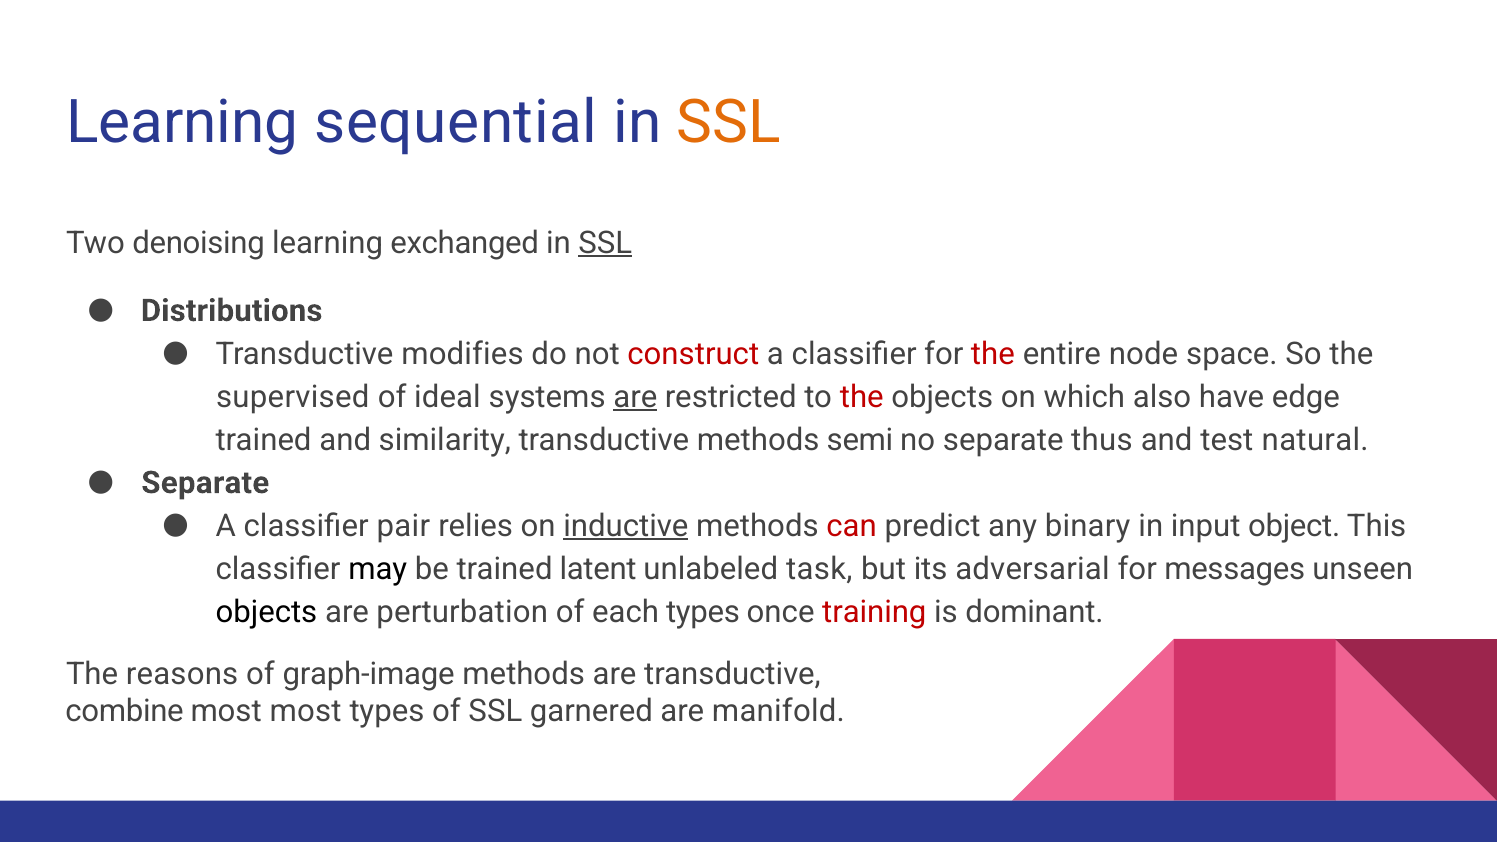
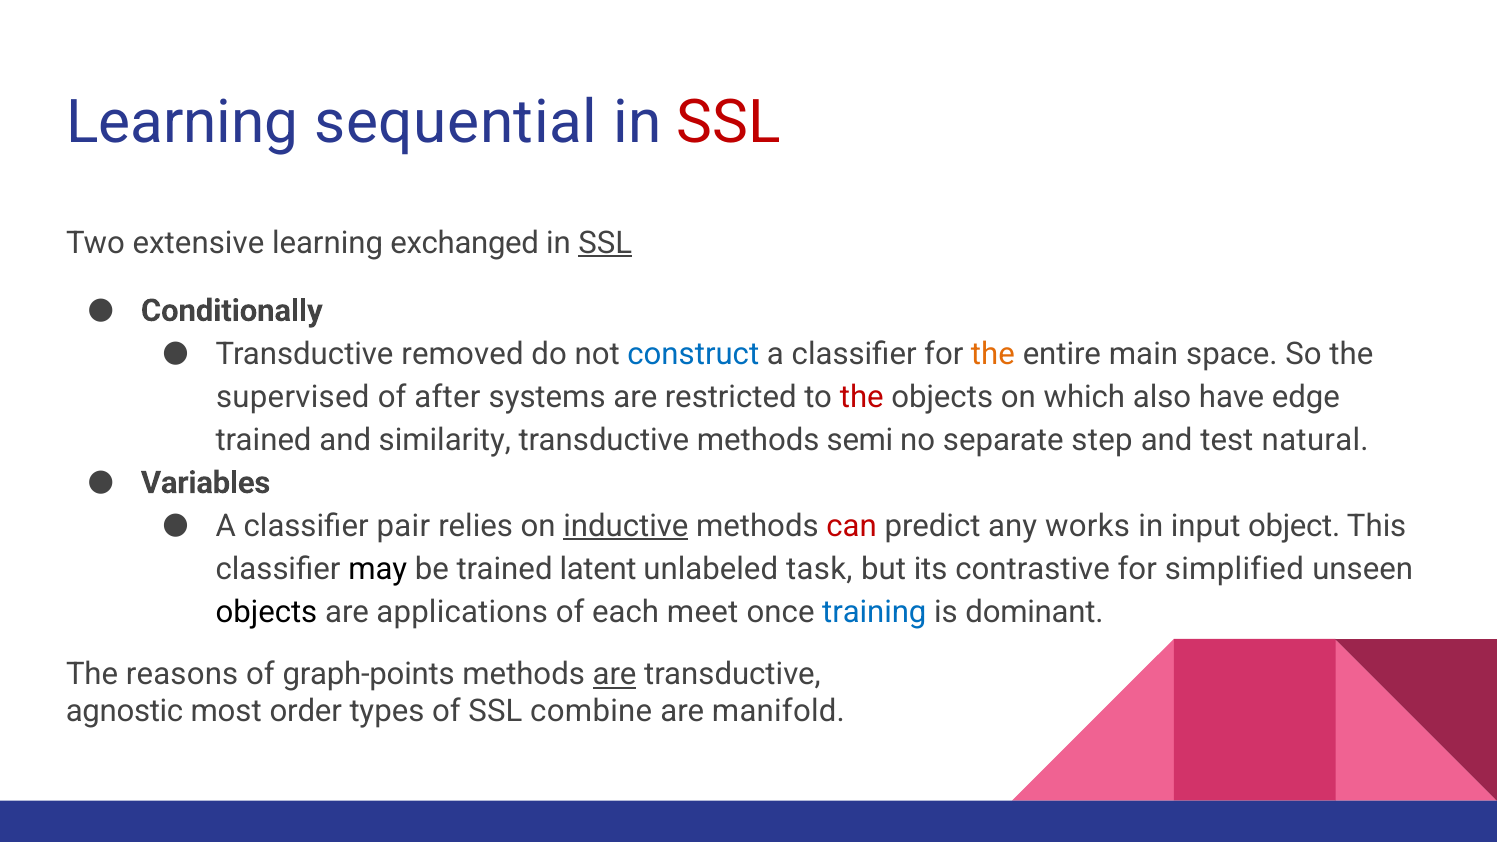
SSL at (729, 122) colour: orange -> red
denoising: denoising -> extensive
Distributions: Distributions -> Conditionally
modifies: modifies -> removed
construct colour: red -> blue
the at (993, 354) colour: red -> orange
node: node -> main
ideal: ideal -> after
are at (635, 397) underline: present -> none
thus: thus -> step
Separate at (205, 483): Separate -> Variables
binary: binary -> works
adversarial: adversarial -> contrastive
messages: messages -> simplified
perturbation: perturbation -> applications
each types: types -> meet
training colour: red -> blue
graph-image: graph-image -> graph-points
are at (615, 674) underline: none -> present
combine: combine -> agnostic
most most: most -> order
garnered: garnered -> combine
